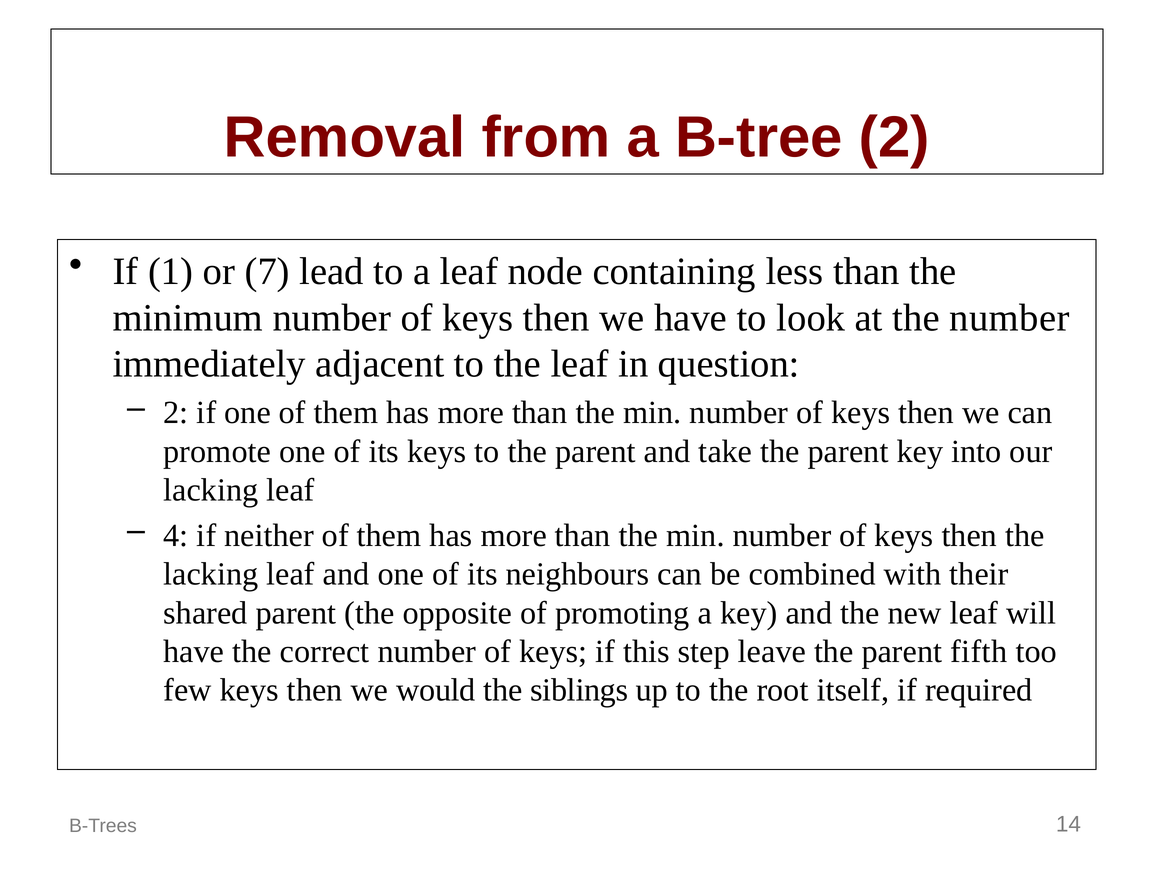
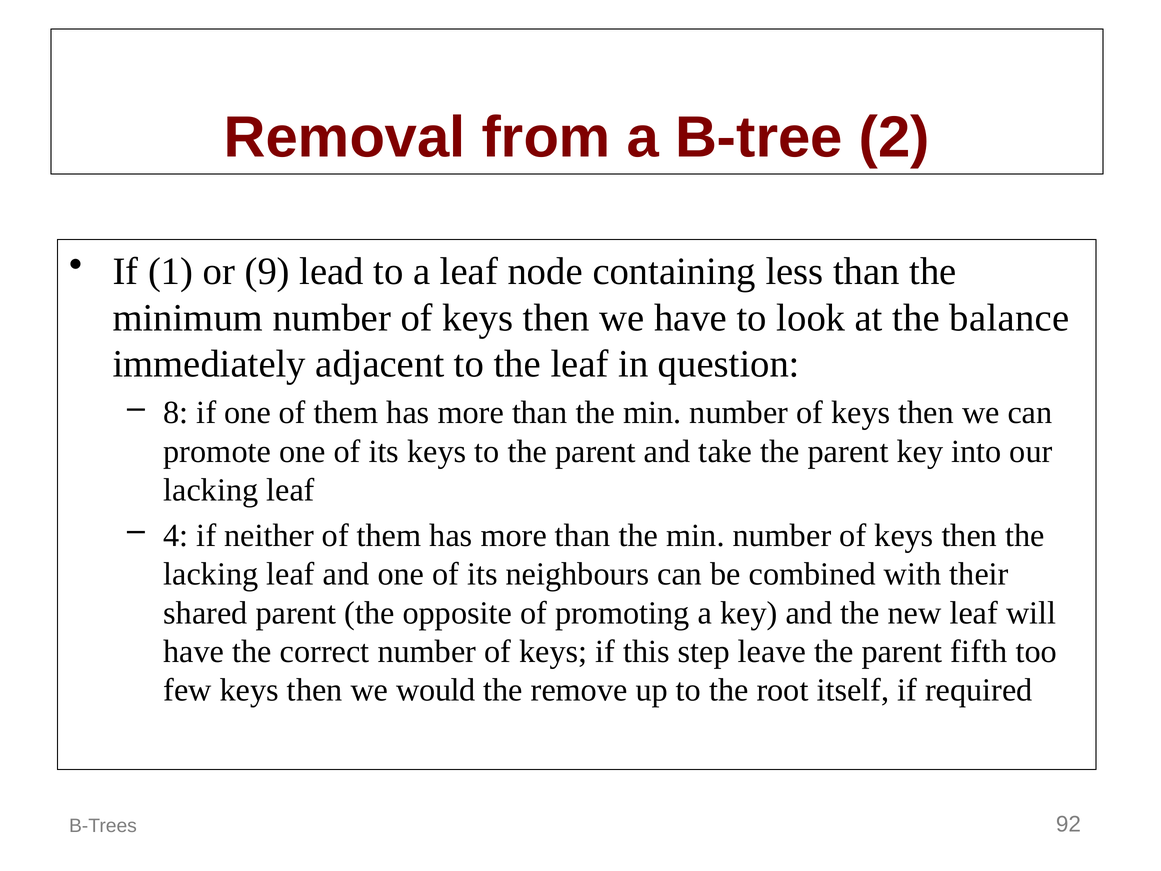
7: 7 -> 9
the number: number -> balance
2 at (176, 413): 2 -> 8
siblings: siblings -> remove
14: 14 -> 92
